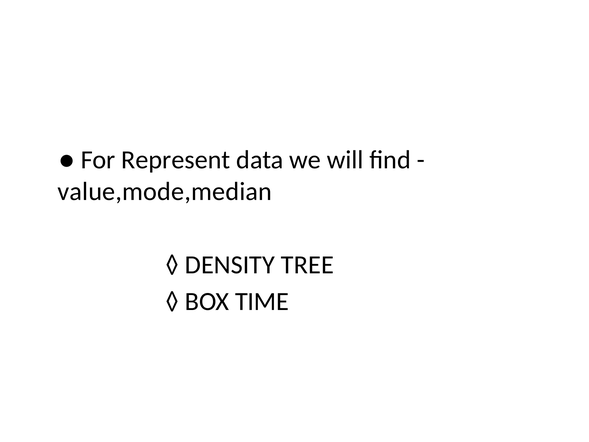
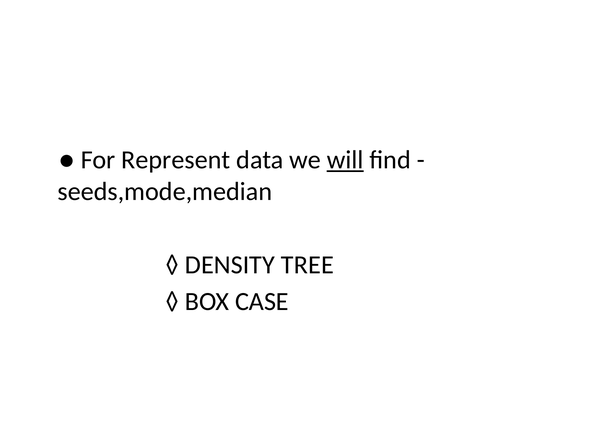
will underline: none -> present
value,mode,median: value,mode,median -> seeds,mode,median
TIME: TIME -> CASE
